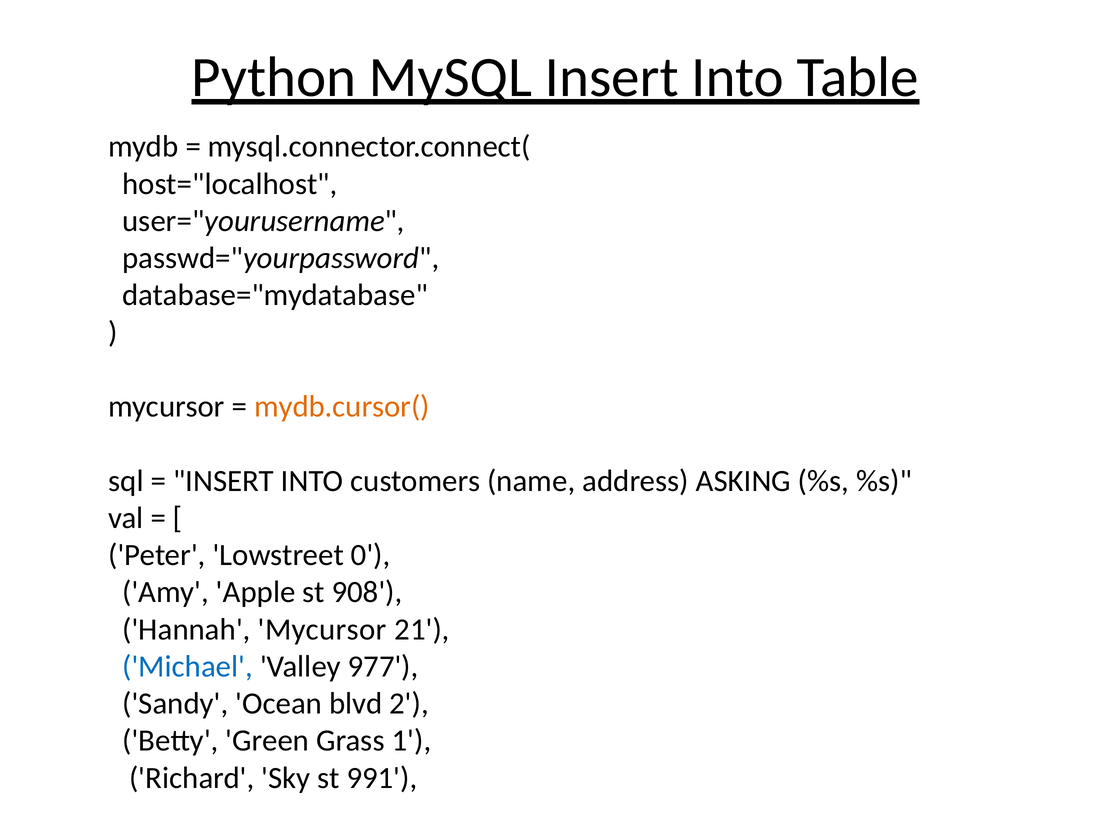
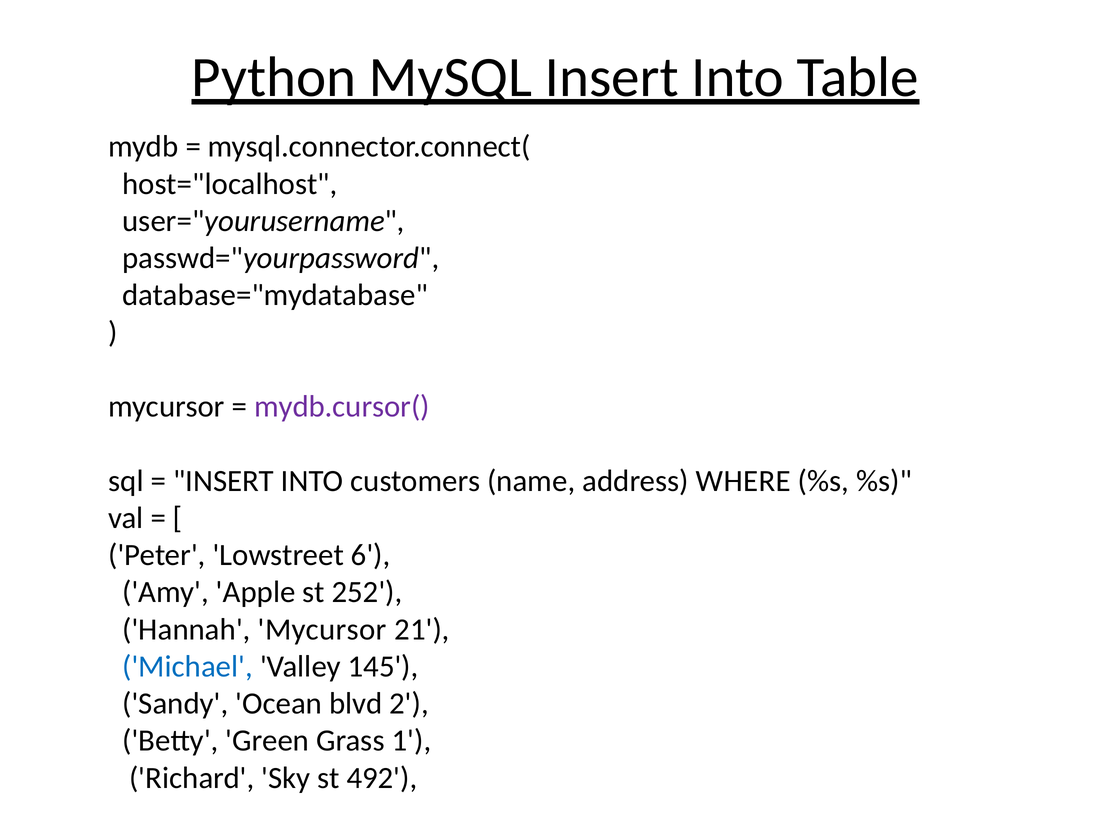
mydb.cursor( colour: orange -> purple
ASKING: ASKING -> WHERE
0: 0 -> 6
908: 908 -> 252
977: 977 -> 145
991: 991 -> 492
